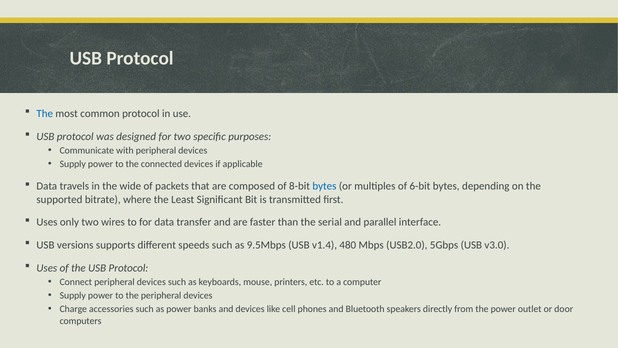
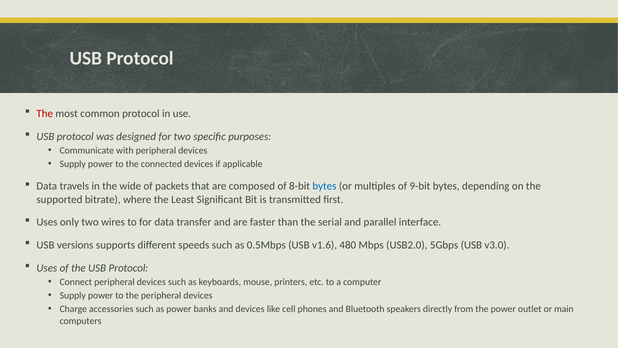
The at (45, 114) colour: blue -> red
6-bit: 6-bit -> 9-bit
9.5Mbps: 9.5Mbps -> 0.5Mbps
v1.4: v1.4 -> v1.6
door: door -> main
